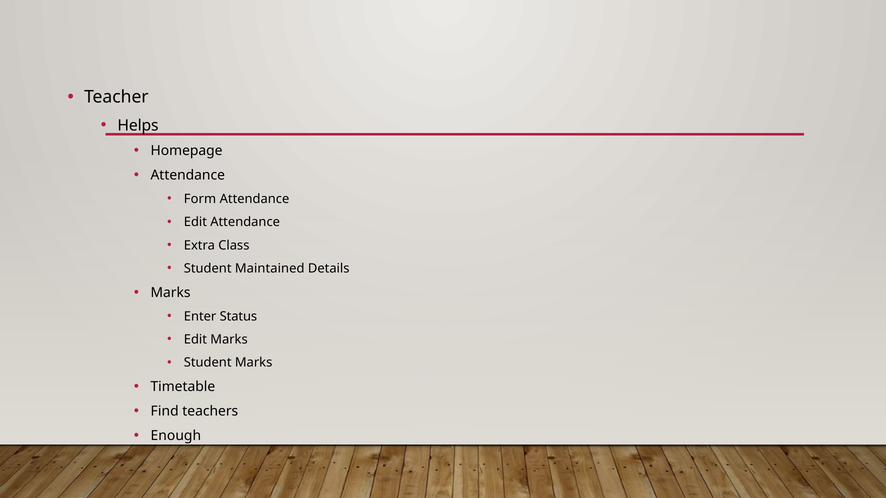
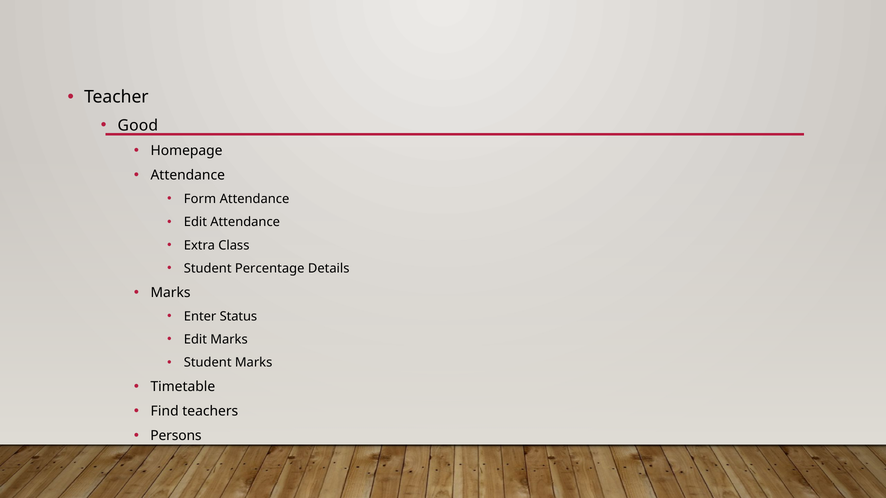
Helps: Helps -> Good
Maintained: Maintained -> Percentage
Enough: Enough -> Persons
